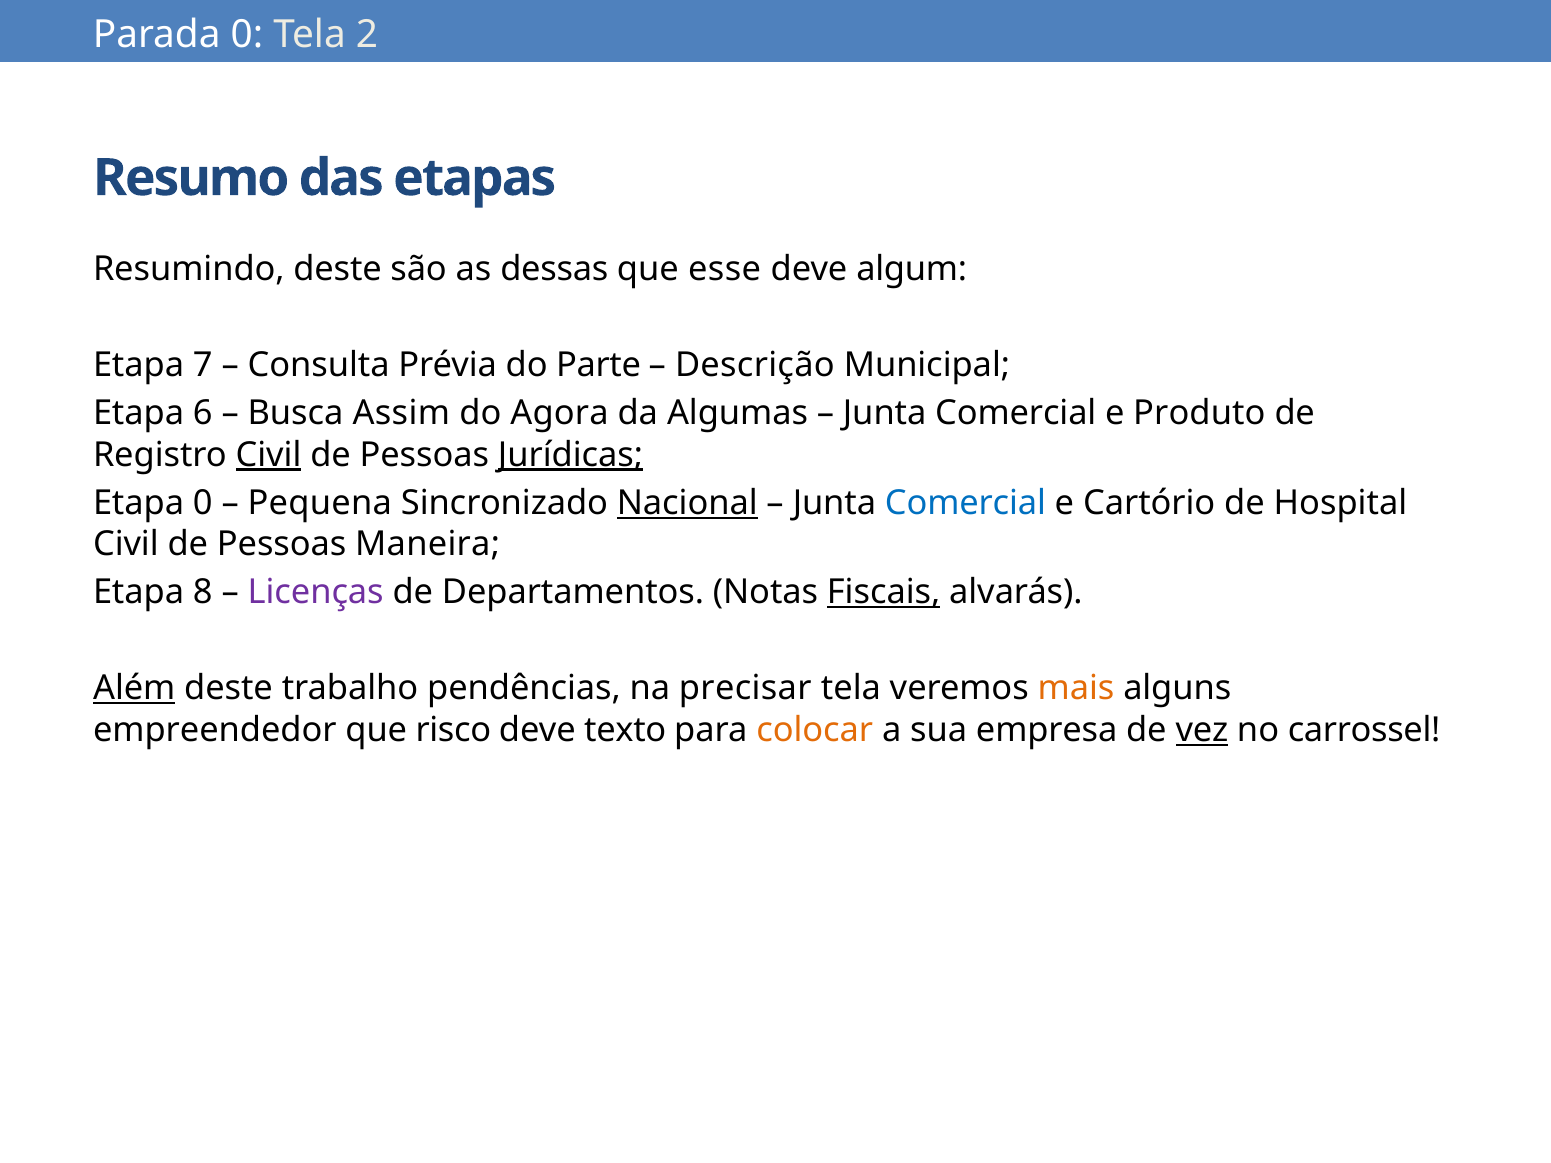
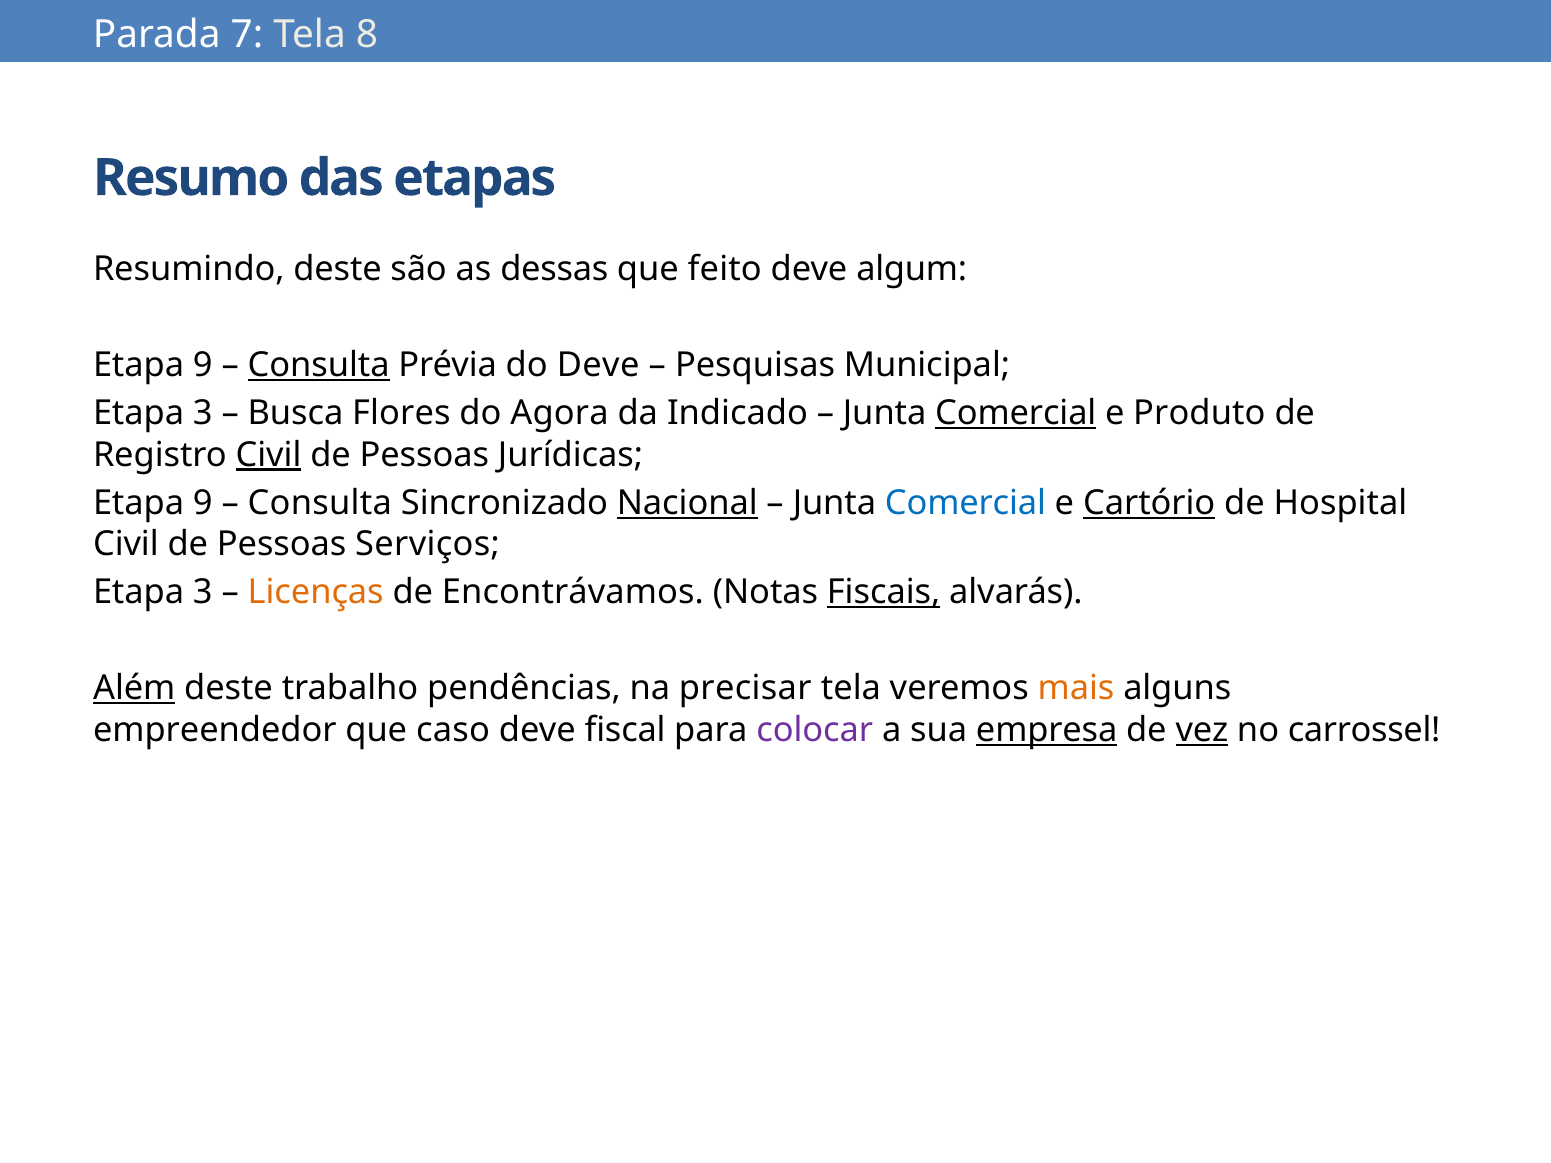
Parada 0: 0 -> 7
2: 2 -> 8
esse: esse -> feito
7 at (203, 365): 7 -> 9
Consulta at (319, 365) underline: none -> present
do Parte: Parte -> Deve
Descrição: Descrição -> Pesquisas
6 at (203, 414): 6 -> 3
Assim: Assim -> Flores
Algumas: Algumas -> Indicado
Comercial at (1016, 414) underline: none -> present
Jurídicas underline: present -> none
0 at (203, 503): 0 -> 9
Pequena at (320, 503): Pequena -> Consulta
Cartório underline: none -> present
Maneira: Maneira -> Serviços
8 at (203, 592): 8 -> 3
Licenças colour: purple -> orange
Departamentos: Departamentos -> Encontrávamos
risco: risco -> caso
texto: texto -> fiscal
colocar colour: orange -> purple
empresa underline: none -> present
